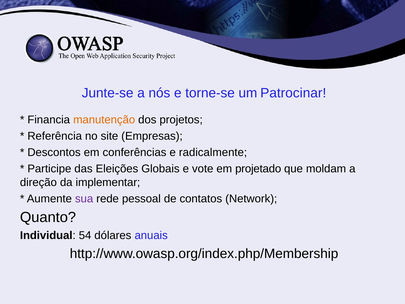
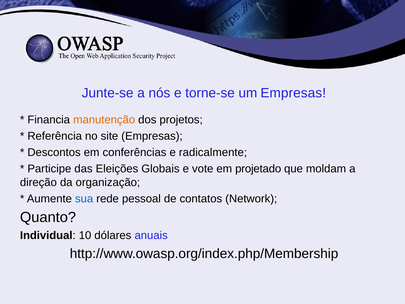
um Patrocinar: Patrocinar -> Empresas
implementar: implementar -> organização
sua colour: purple -> blue
54: 54 -> 10
